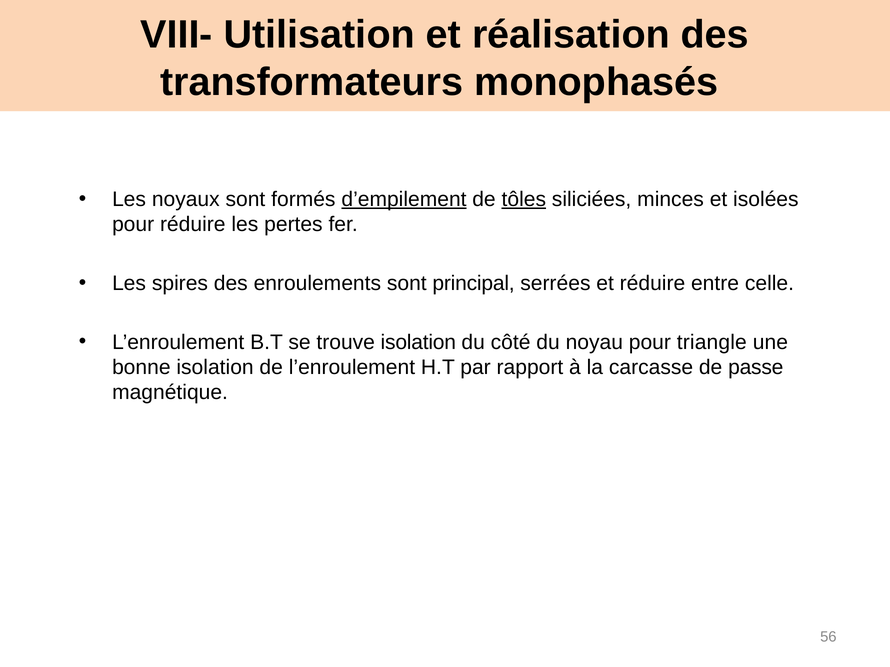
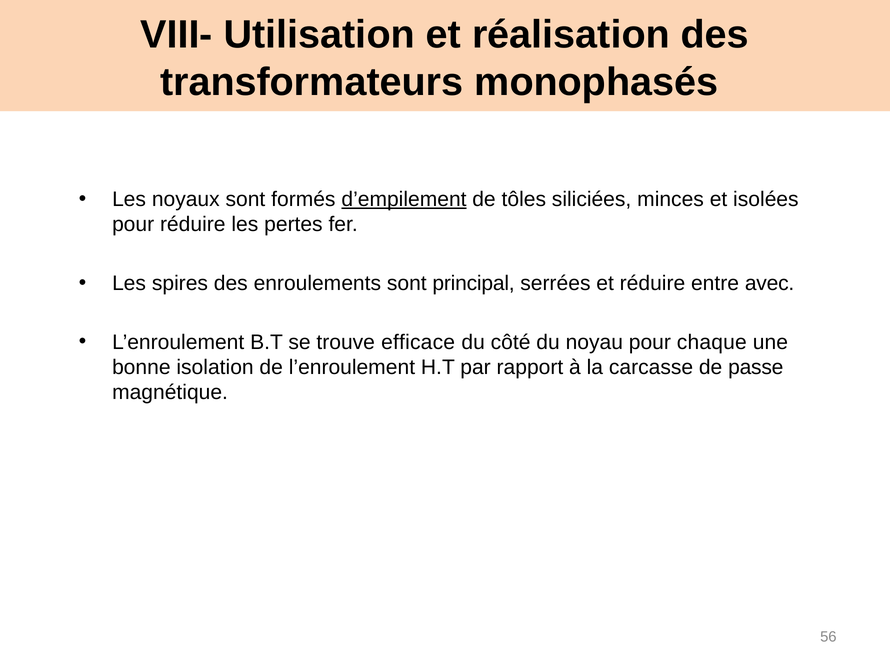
tôles underline: present -> none
celle: celle -> avec
trouve isolation: isolation -> efficace
triangle: triangle -> chaque
